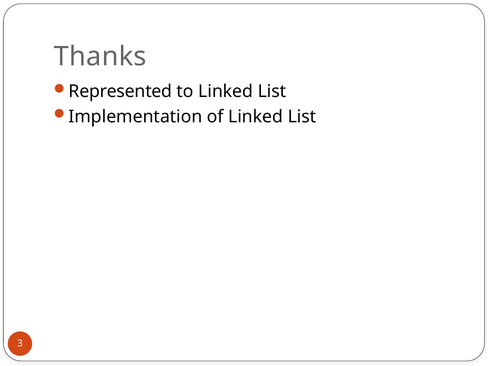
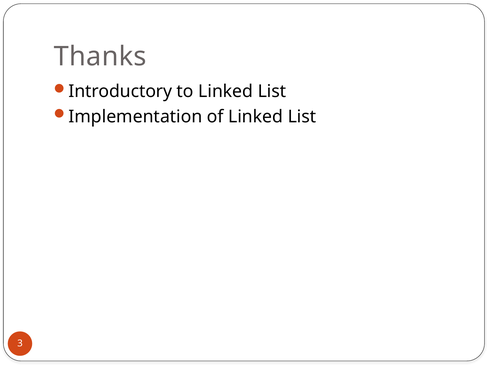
Represented: Represented -> Introductory
